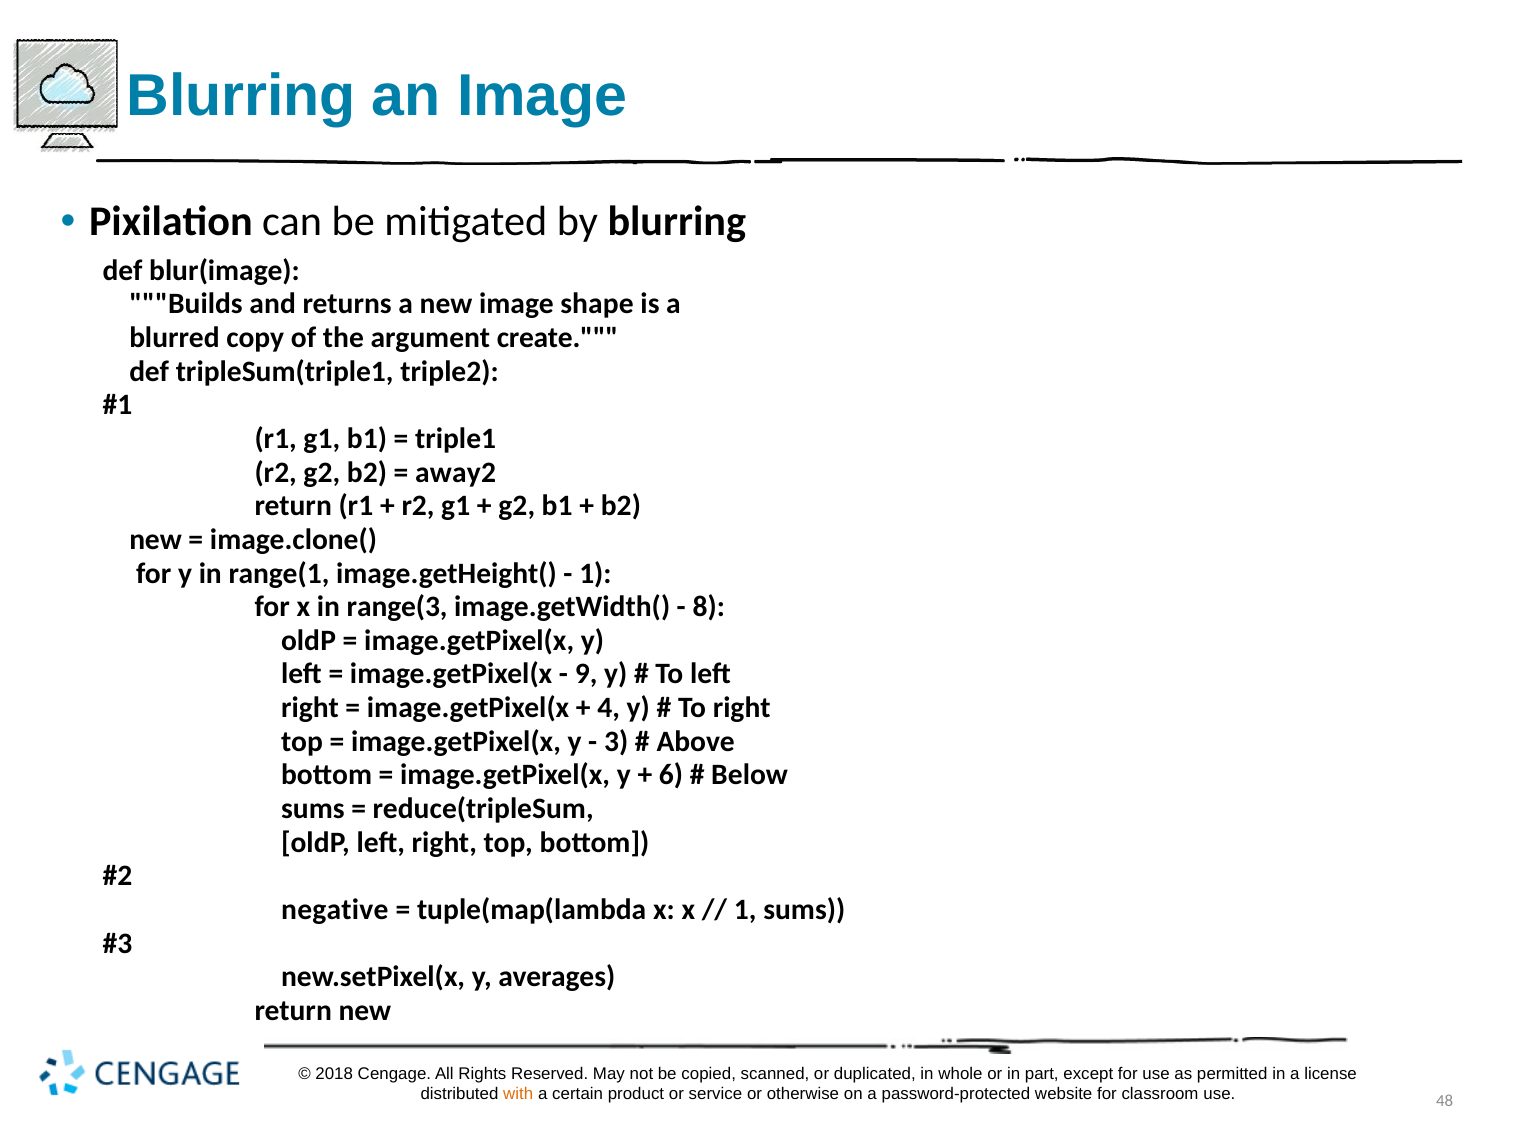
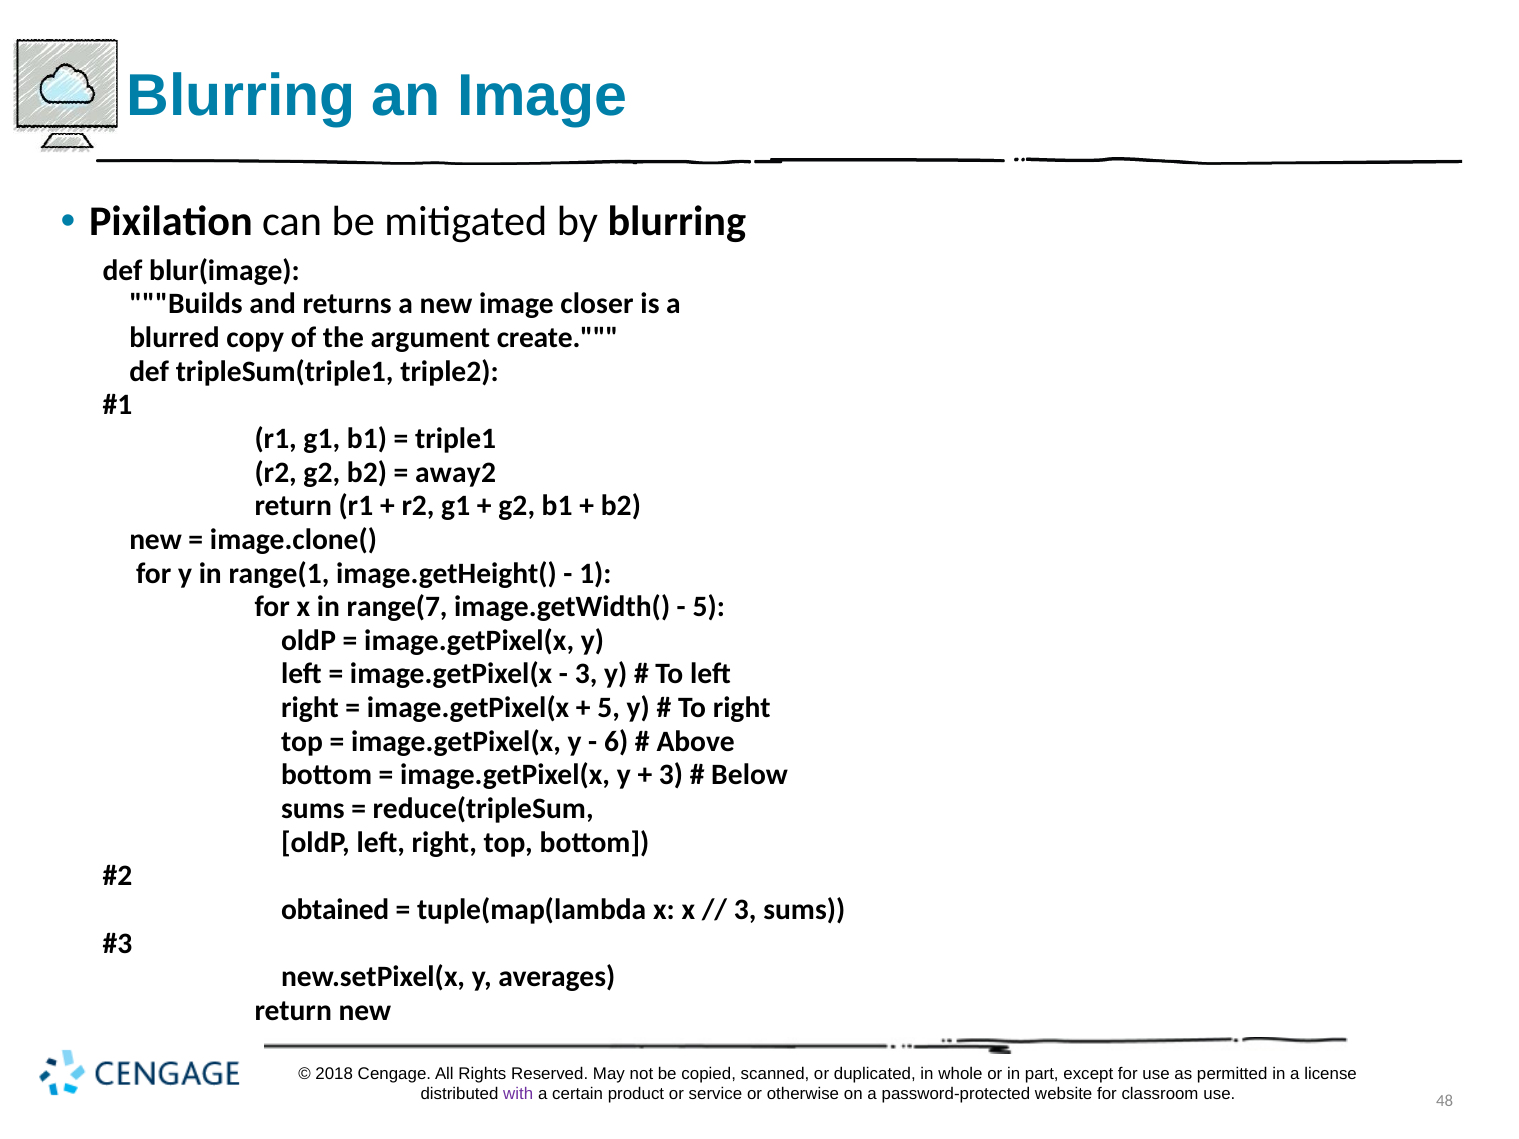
shape: shape -> closer
range(3: range(3 -> range(7
8 at (709, 607): 8 -> 5
9 at (586, 674): 9 -> 3
4 at (609, 708): 4 -> 5
3: 3 -> 6
6 at (671, 775): 6 -> 3
negative: negative -> obtained
1 at (745, 910): 1 -> 3
with colour: orange -> purple
